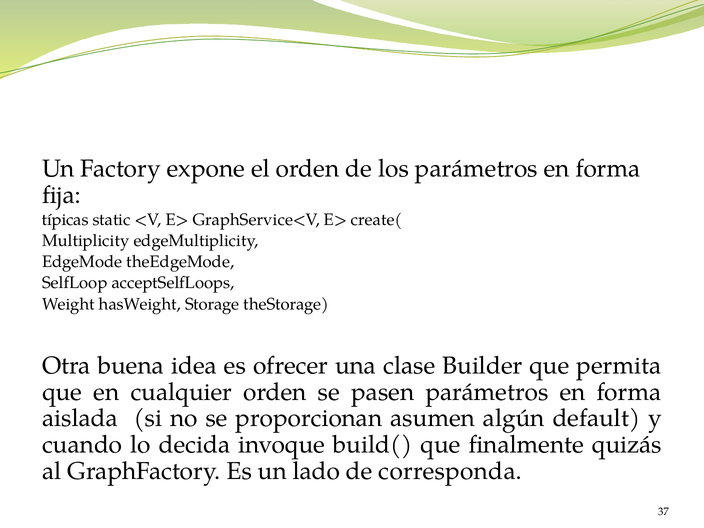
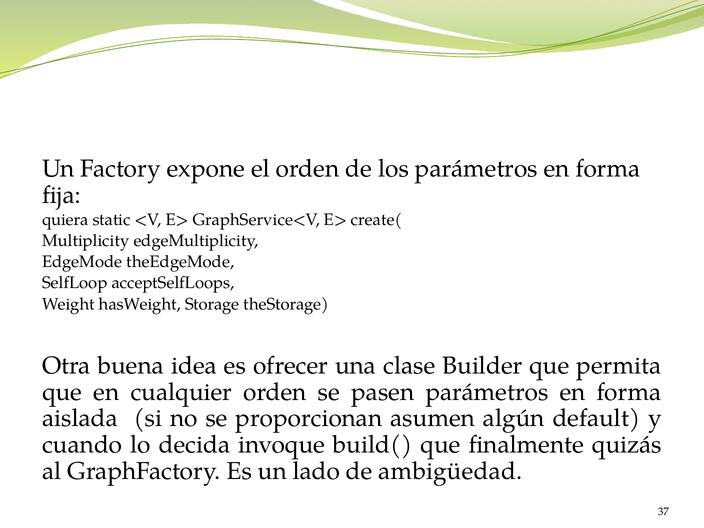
típicas: típicas -> quiera
corresponda: corresponda -> ambigüedad
